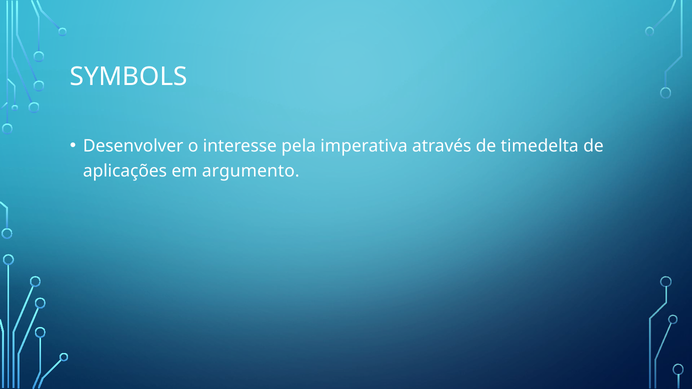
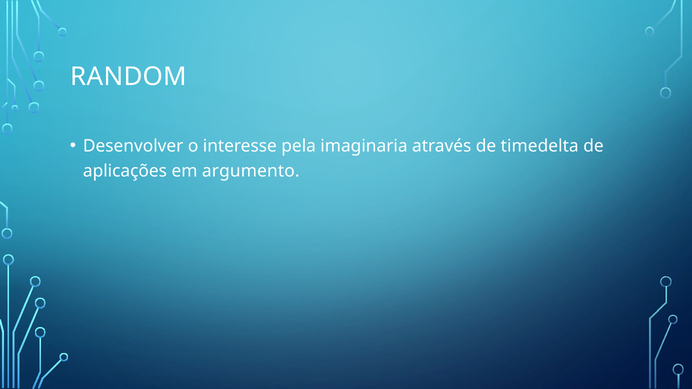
SYMBOLS: SYMBOLS -> RANDOM
imperativa: imperativa -> imaginaria
